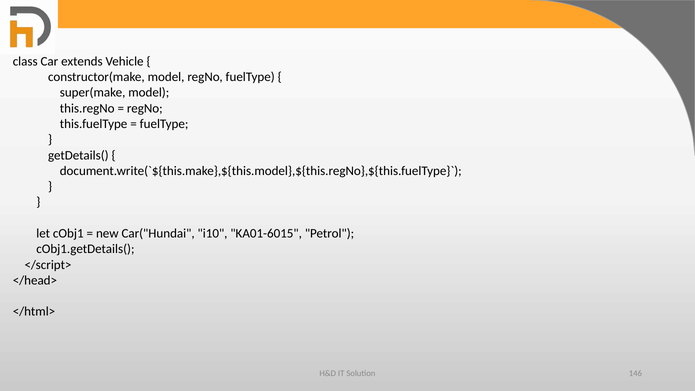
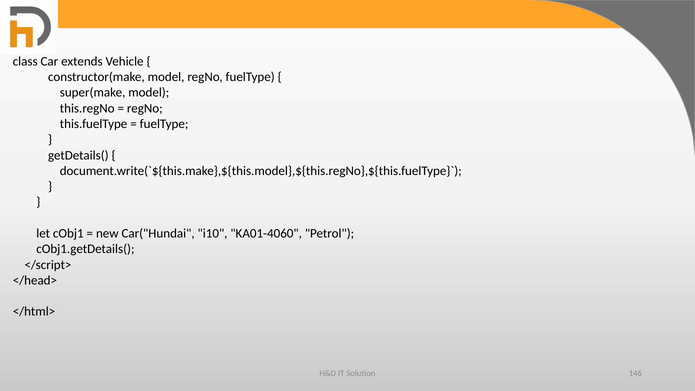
KA01-6015: KA01-6015 -> KA01-4060
